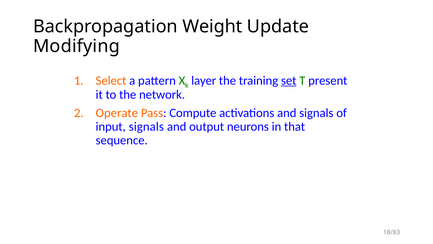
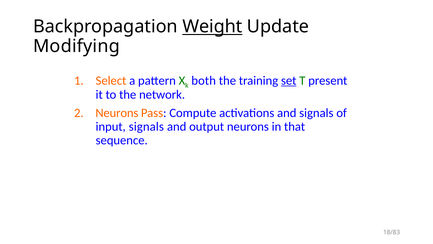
Weight underline: none -> present
layer: layer -> both
Operate at (117, 113): Operate -> Neurons
